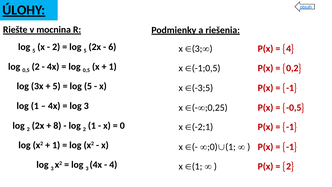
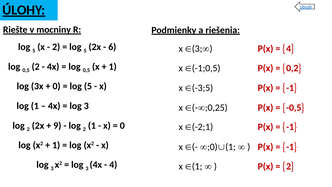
mocnina: mocnina -> mocniny
5 at (57, 86): 5 -> 0
8: 8 -> 9
